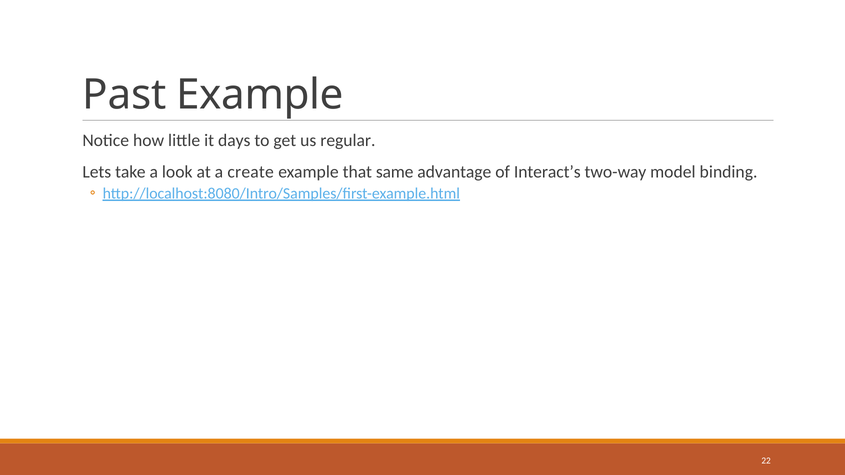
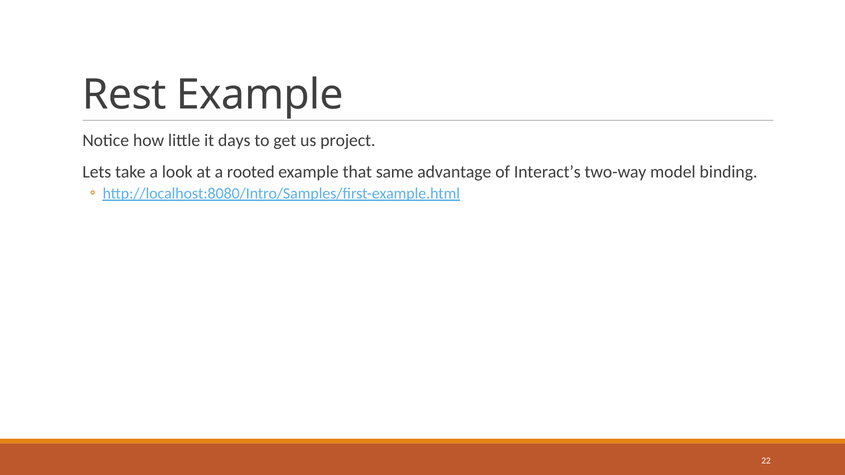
Past: Past -> Rest
regular: regular -> project
create: create -> rooted
